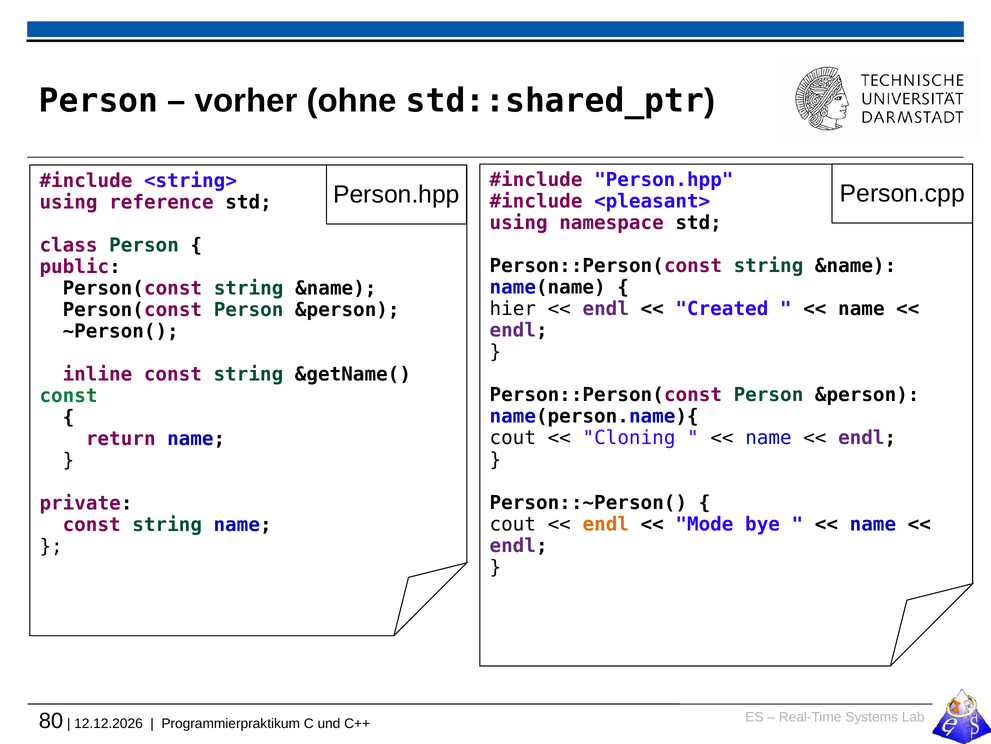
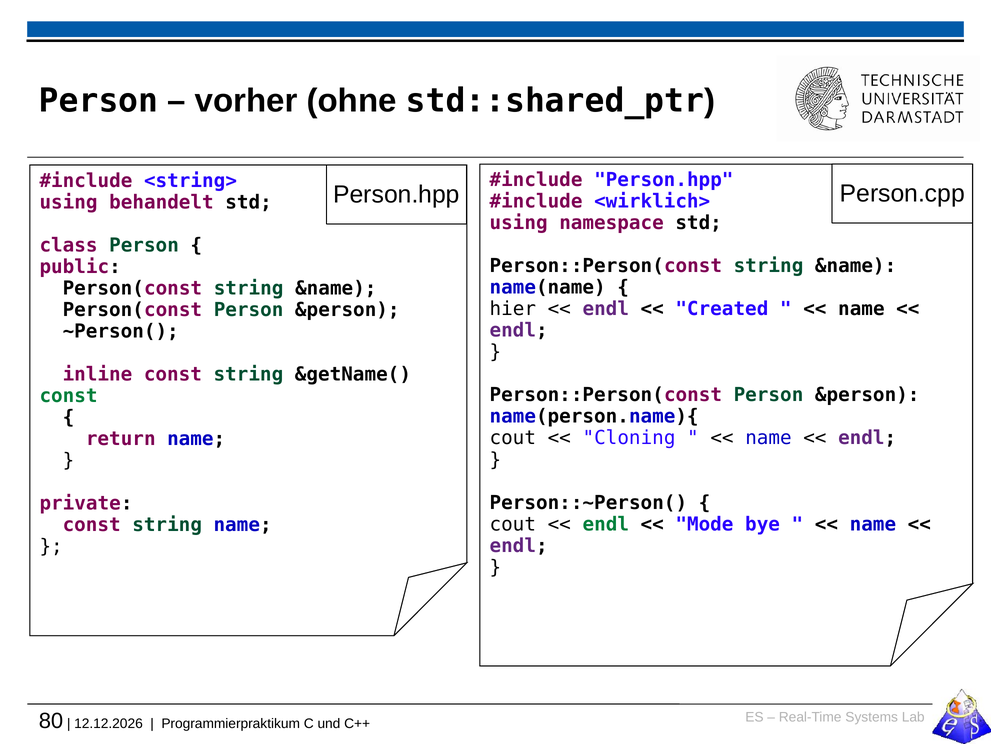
<pleasant>: <pleasant> -> <wirklich>
reference: reference -> behandelt
endl at (606, 524) colour: orange -> green
